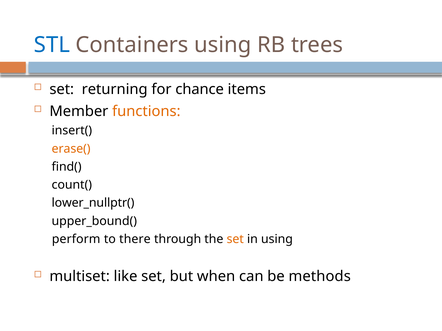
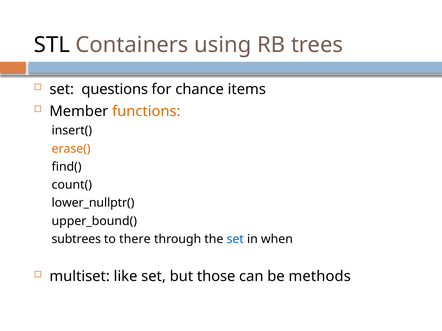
STL colour: blue -> black
returning: returning -> questions
perform: perform -> subtrees
set at (235, 239) colour: orange -> blue
in using: using -> when
when: when -> those
